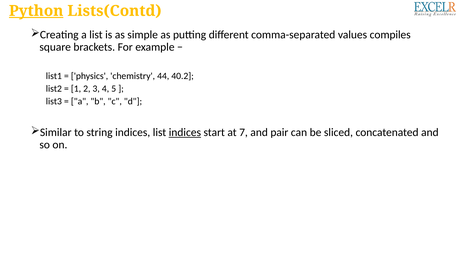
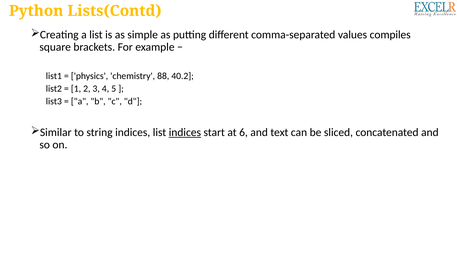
Python underline: present -> none
44: 44 -> 88
7: 7 -> 6
pair: pair -> text
